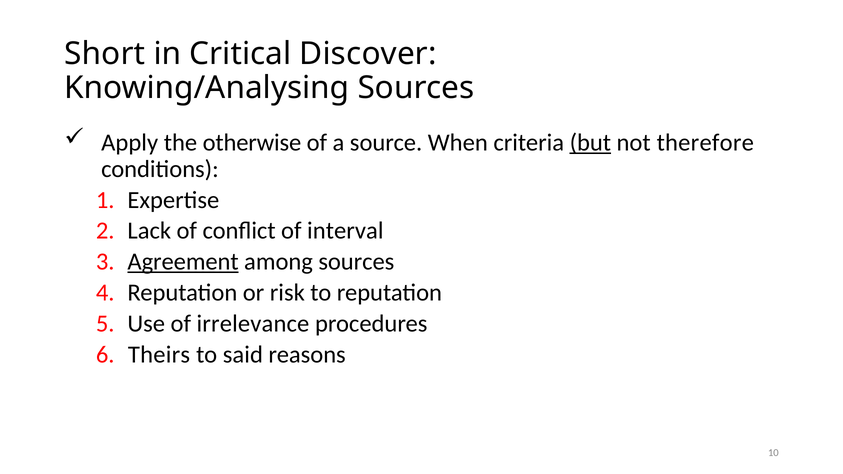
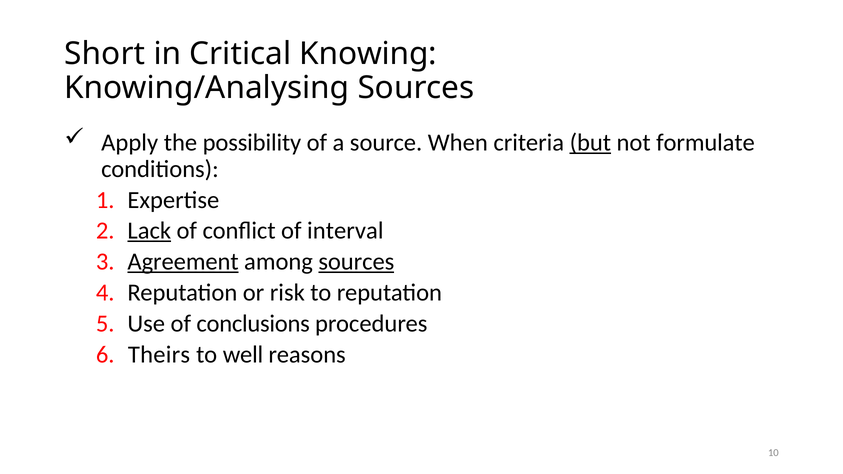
Discover: Discover -> Knowing
otherwise: otherwise -> possibility
therefore: therefore -> formulate
Lack underline: none -> present
sources at (356, 262) underline: none -> present
irrelevance: irrelevance -> conclusions
said: said -> well
